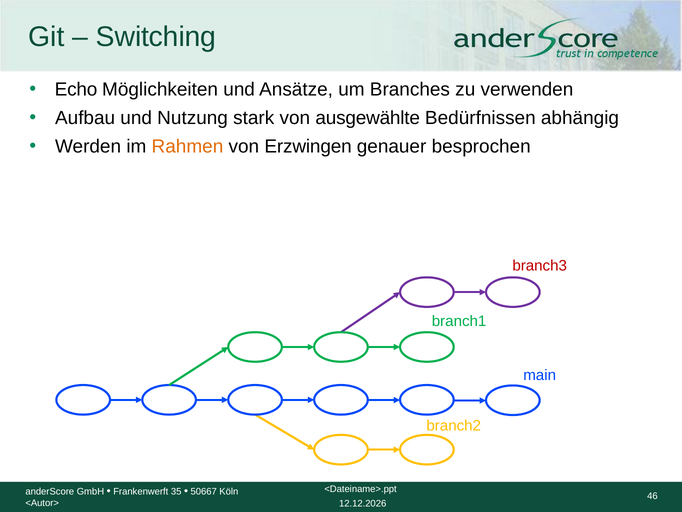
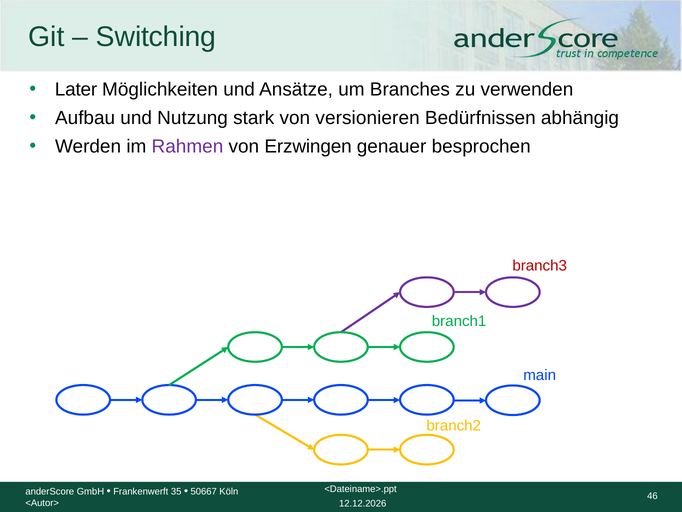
Echo: Echo -> Later
ausgewählte: ausgewählte -> versionieren
Rahmen colour: orange -> purple
